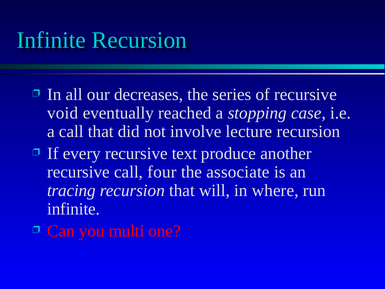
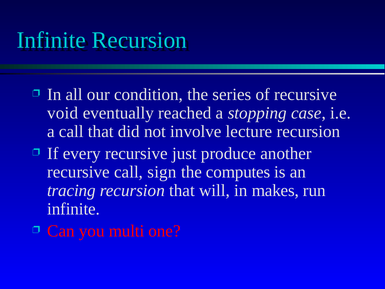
decreases: decreases -> condition
text: text -> just
four: four -> sign
associate: associate -> computes
where: where -> makes
